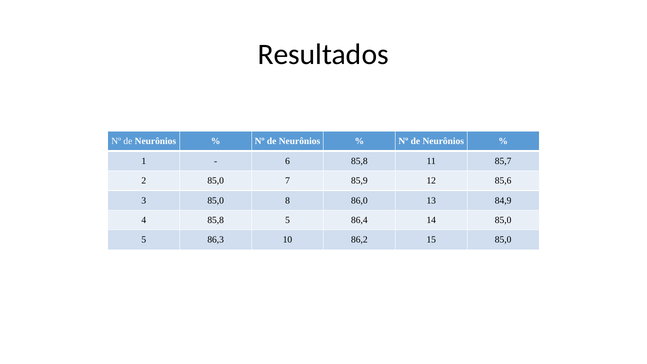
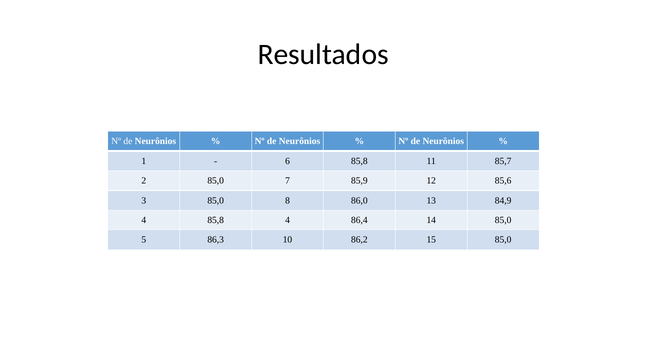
85,8 5: 5 -> 4
